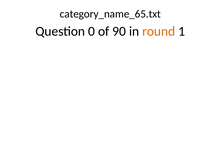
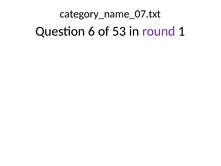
category_name_65.txt: category_name_65.txt -> category_name_07.txt
0: 0 -> 6
90: 90 -> 53
round colour: orange -> purple
